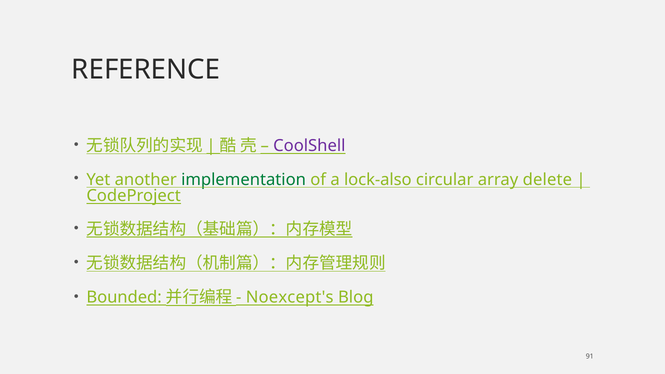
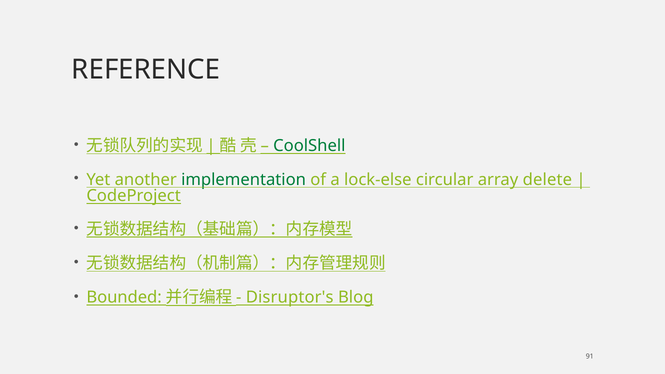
CoolShell colour: purple -> green
lock-also: lock-also -> lock-else
Noexcept's: Noexcept's -> Disruptor's
